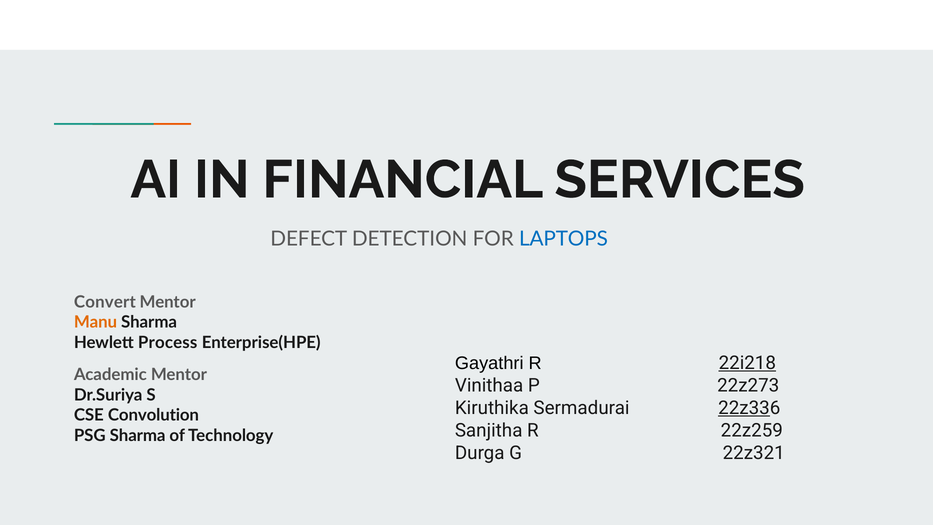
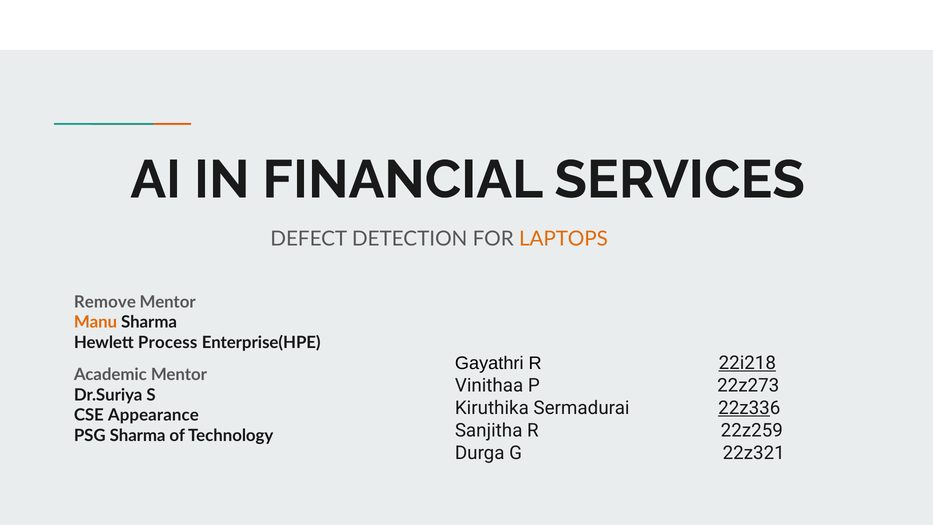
LAPTOPS colour: blue -> orange
Convert: Convert -> Remove
Convolution: Convolution -> Appearance
